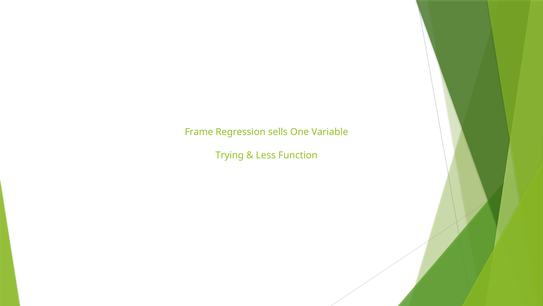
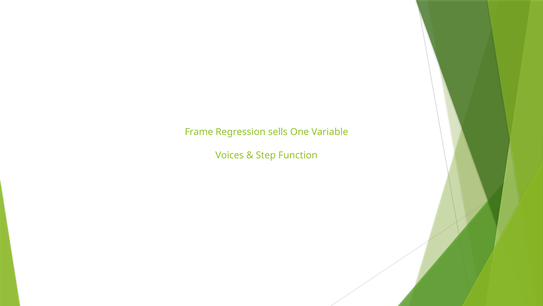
Trying: Trying -> Voices
Less: Less -> Step
